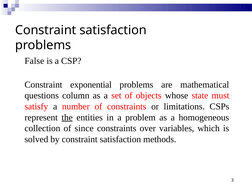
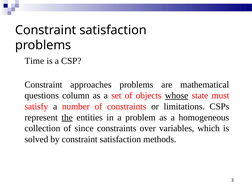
False: False -> Time
exponential: exponential -> approaches
whose underline: none -> present
